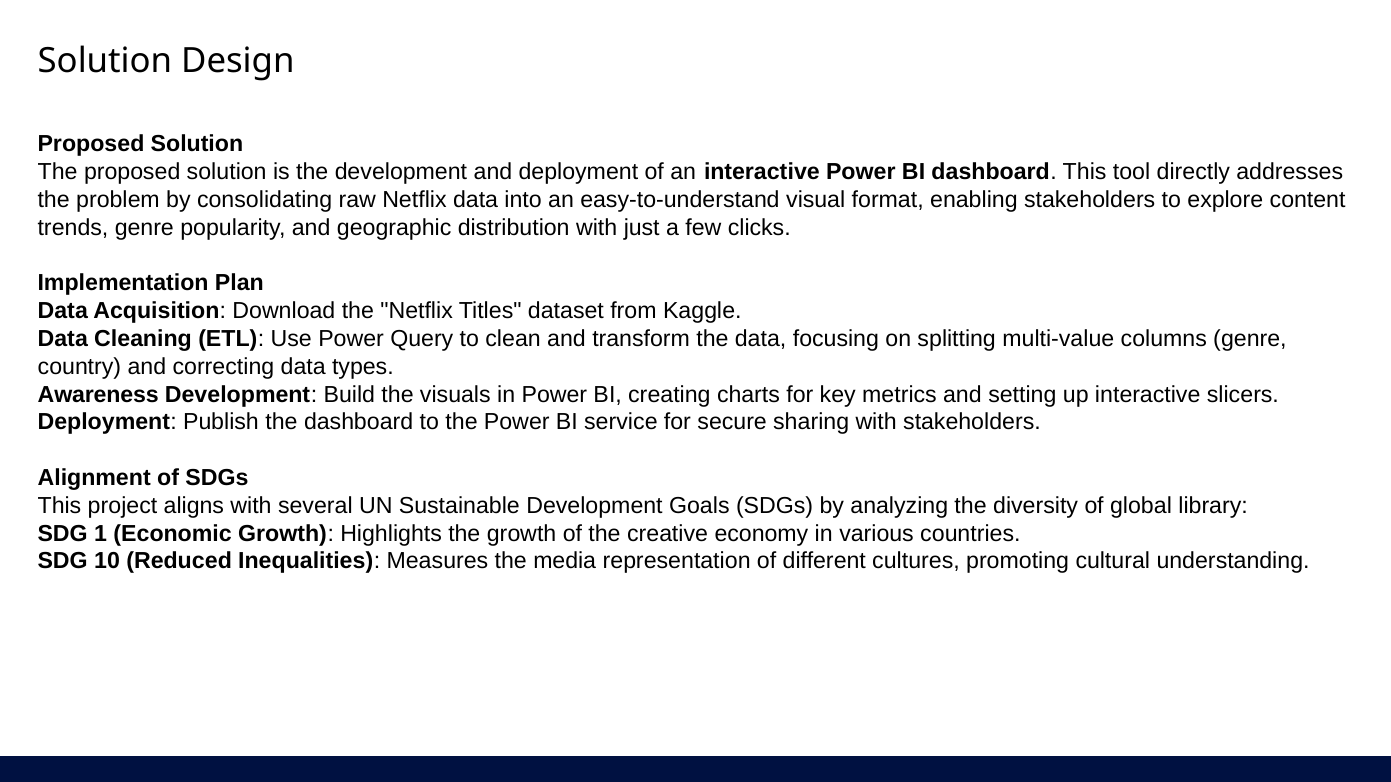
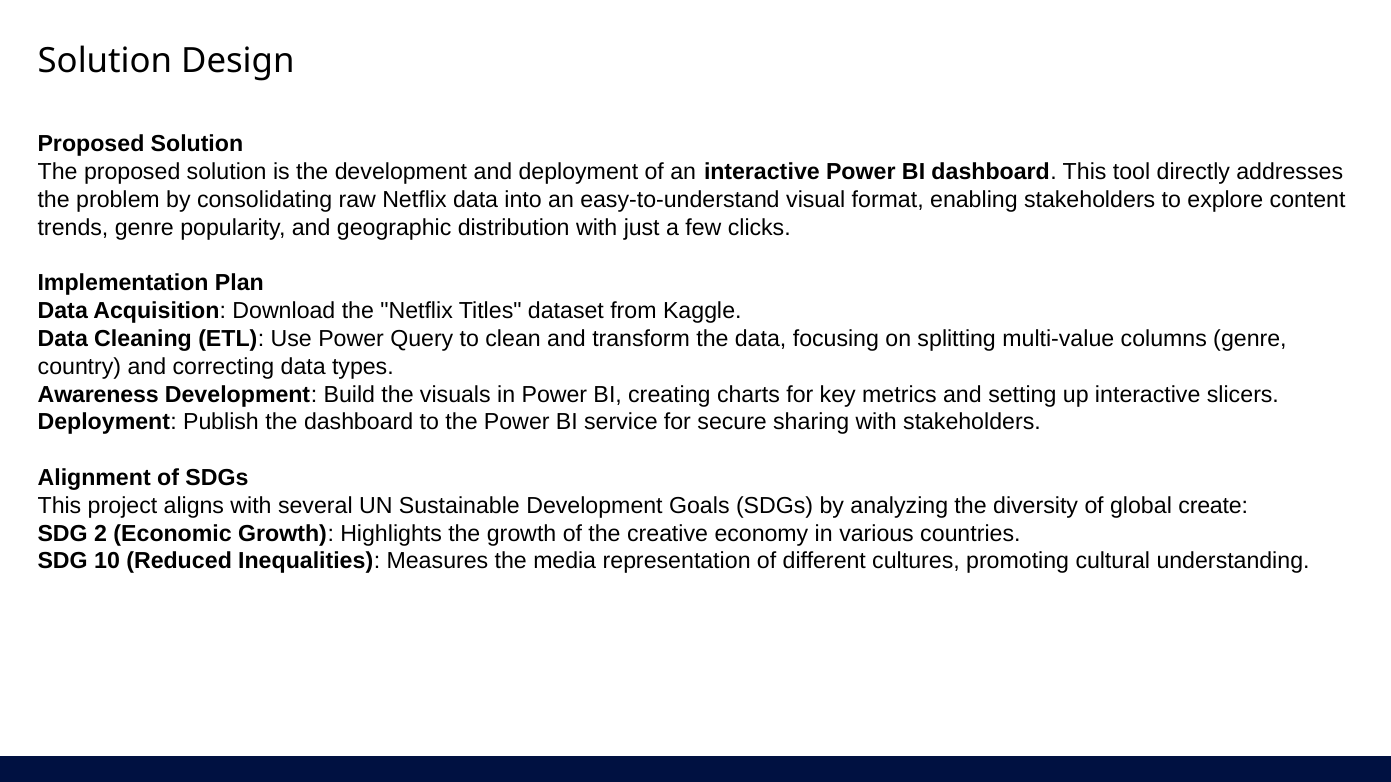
library: library -> create
1: 1 -> 2
